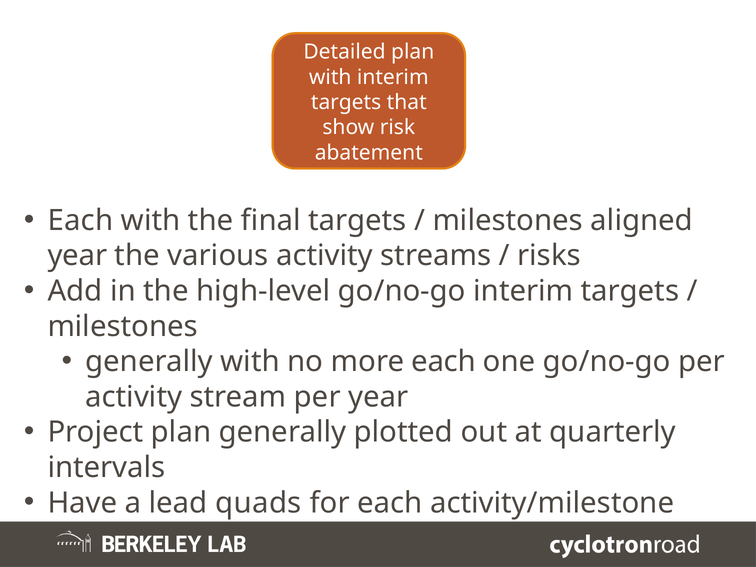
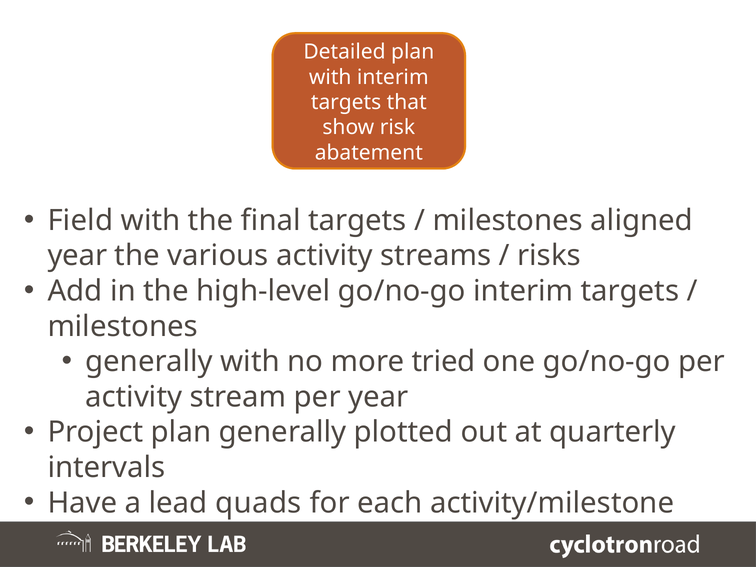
Each at (80, 220): Each -> Field
more each: each -> tried
